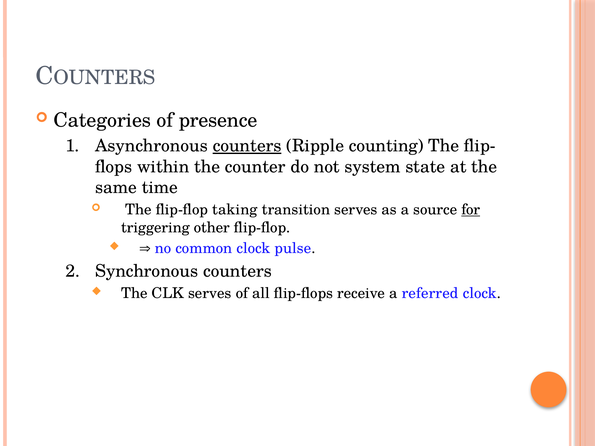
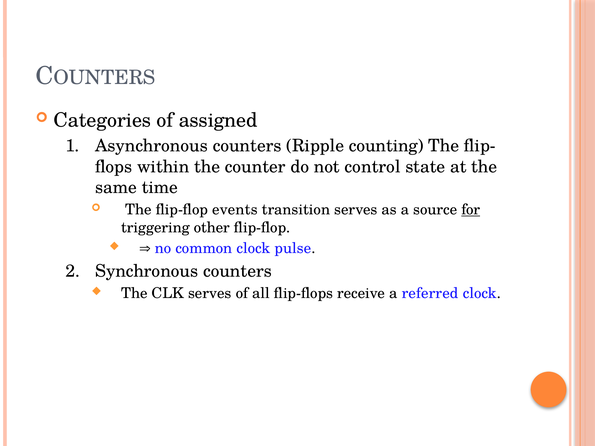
presence: presence -> assigned
counters at (247, 146) underline: present -> none
system: system -> control
taking: taking -> events
